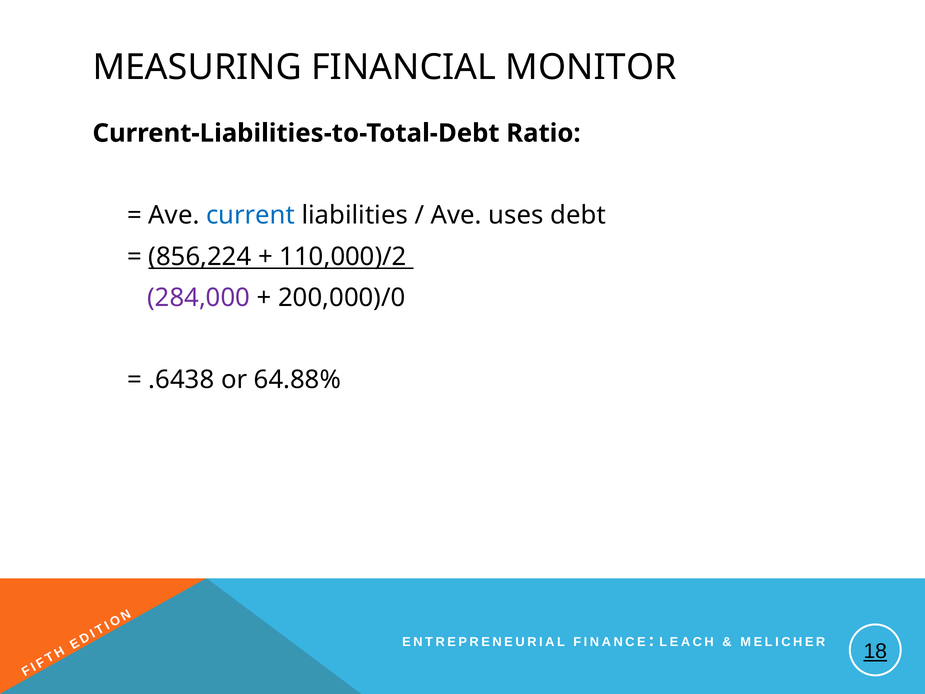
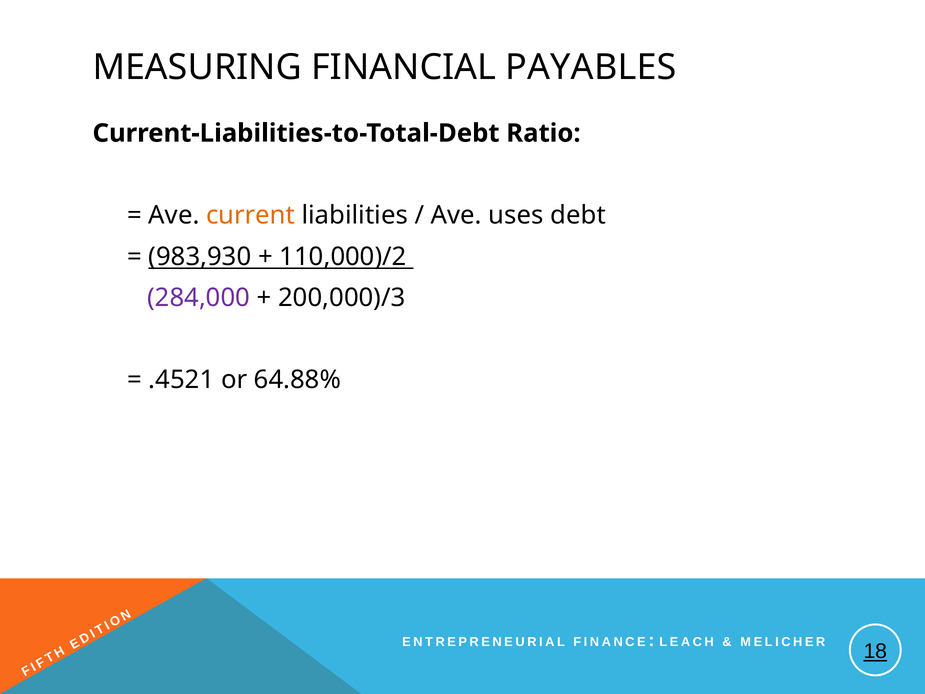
MONITOR: MONITOR -> PAYABLES
current colour: blue -> orange
856,224: 856,224 -> 983,930
200,000)/0: 200,000)/0 -> 200,000)/3
.6438: .6438 -> .4521
